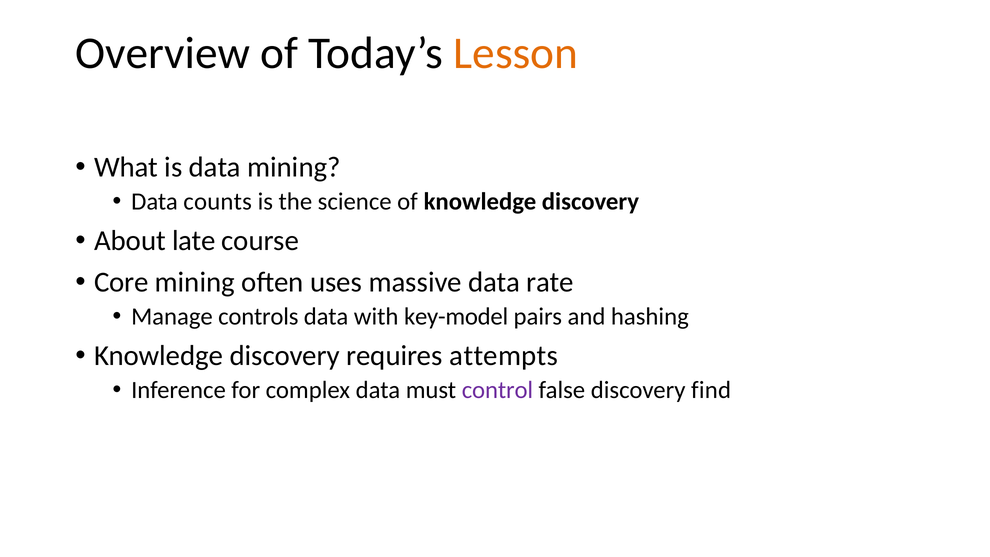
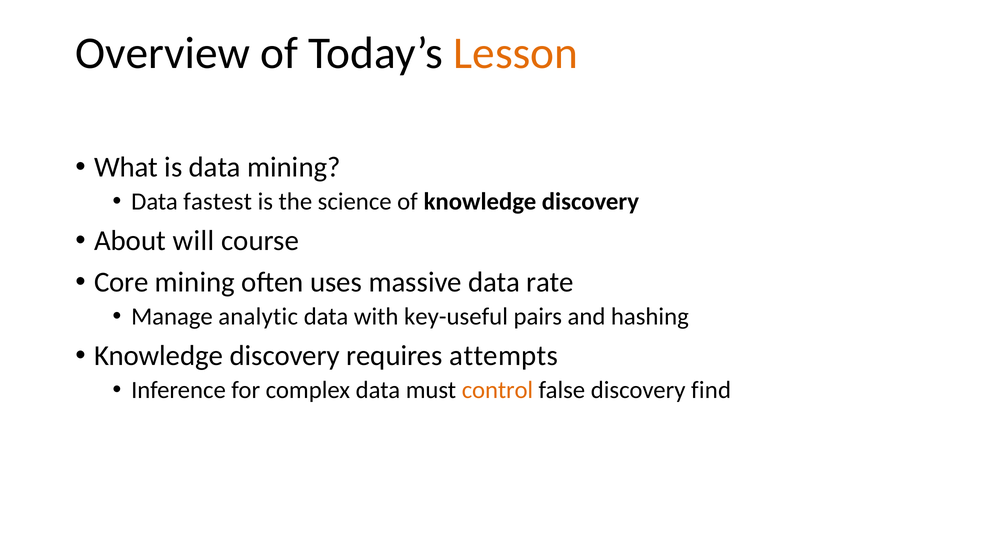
counts: counts -> fastest
late: late -> will
controls: controls -> analytic
key-model: key-model -> key-useful
control colour: purple -> orange
